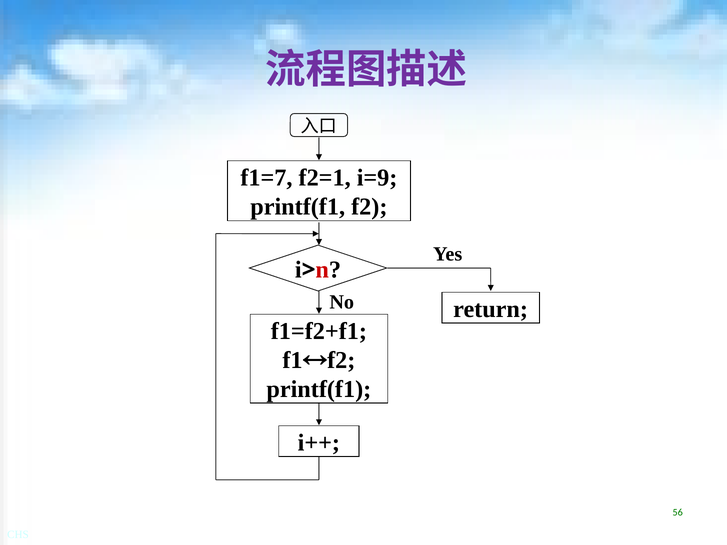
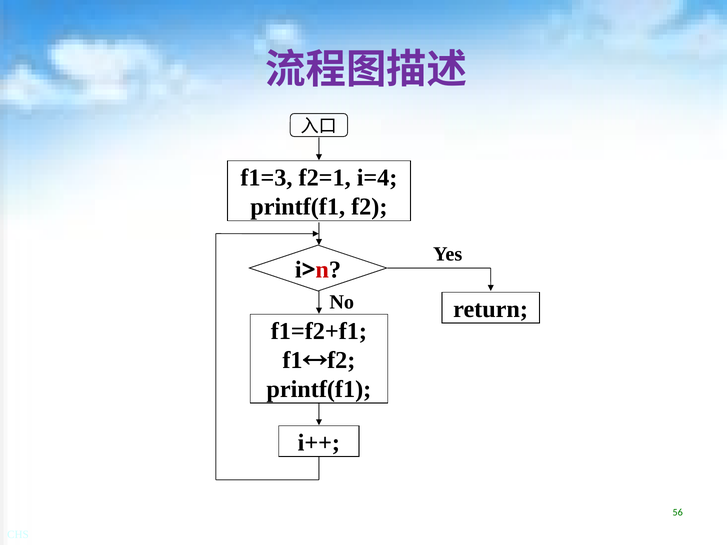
f1=7: f1=7 -> f1=3
i=9: i=9 -> i=4
